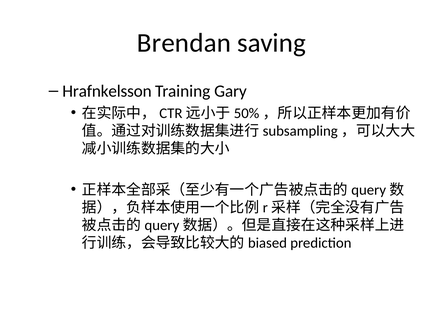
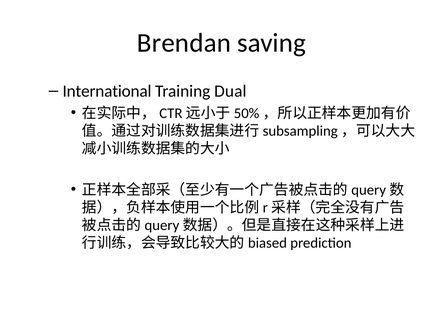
Hrafnkelsson: Hrafnkelsson -> International
Gary: Gary -> Dual
